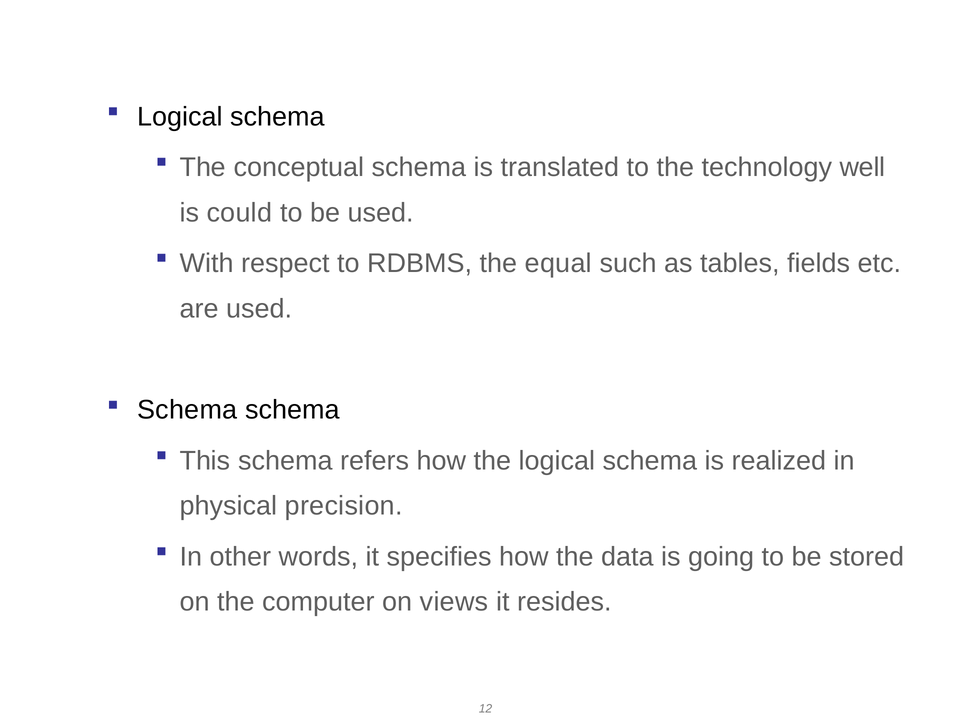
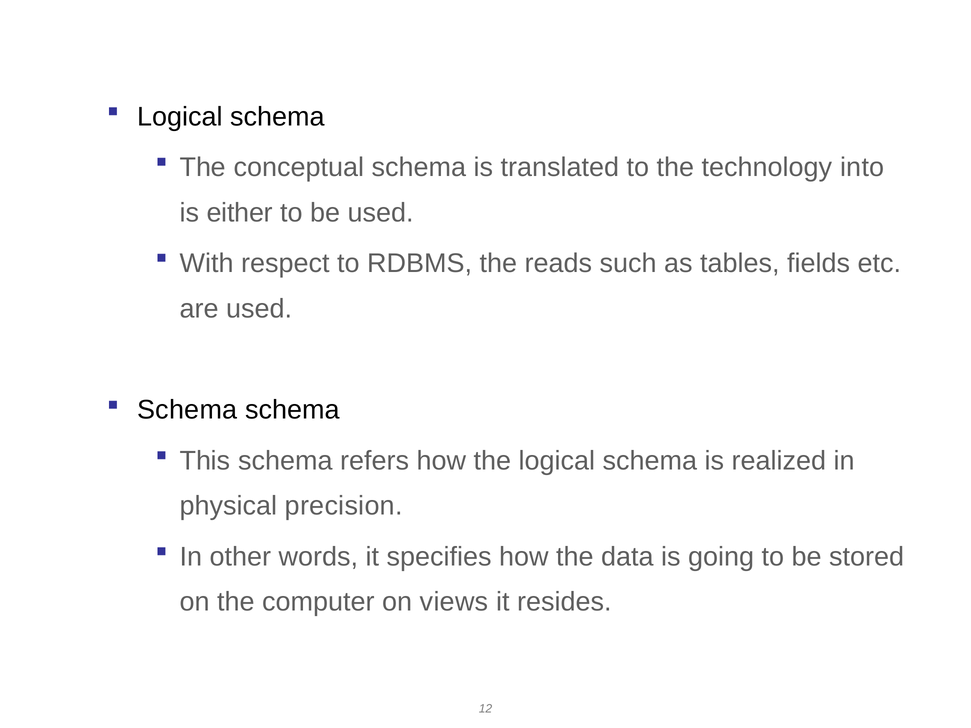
well: well -> into
could: could -> either
equal: equal -> reads
